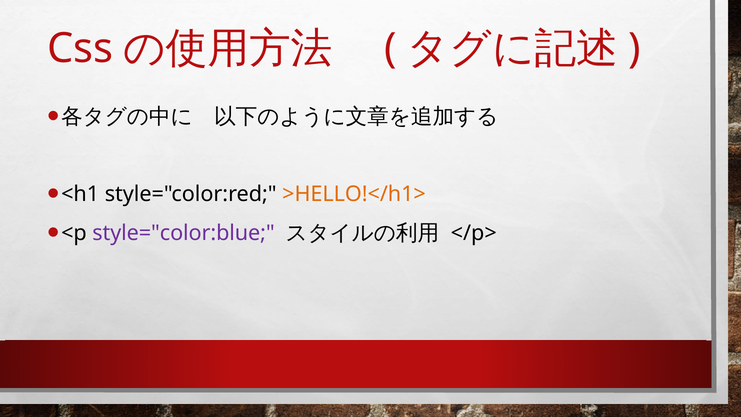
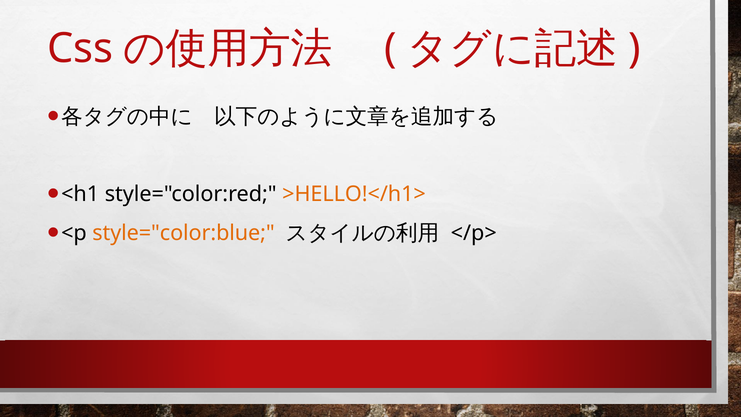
style="color:blue colour: purple -> orange
